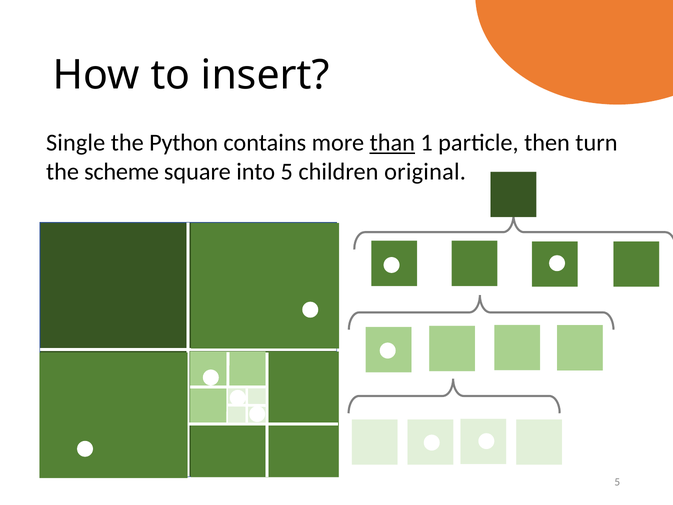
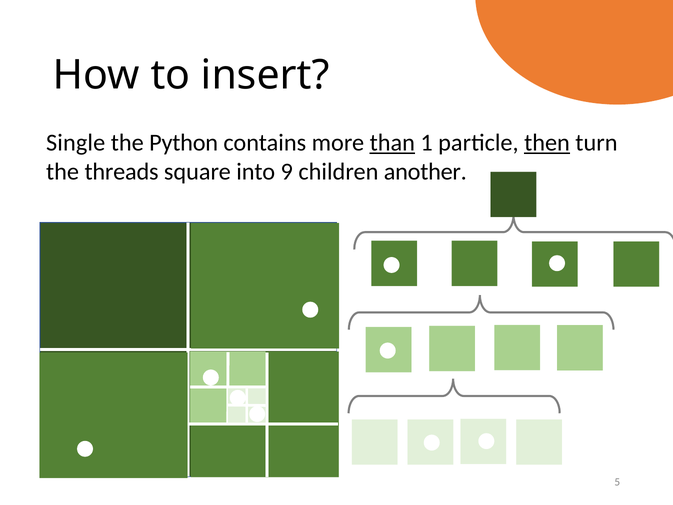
then underline: none -> present
scheme: scheme -> threads
into 5: 5 -> 9
original: original -> another
